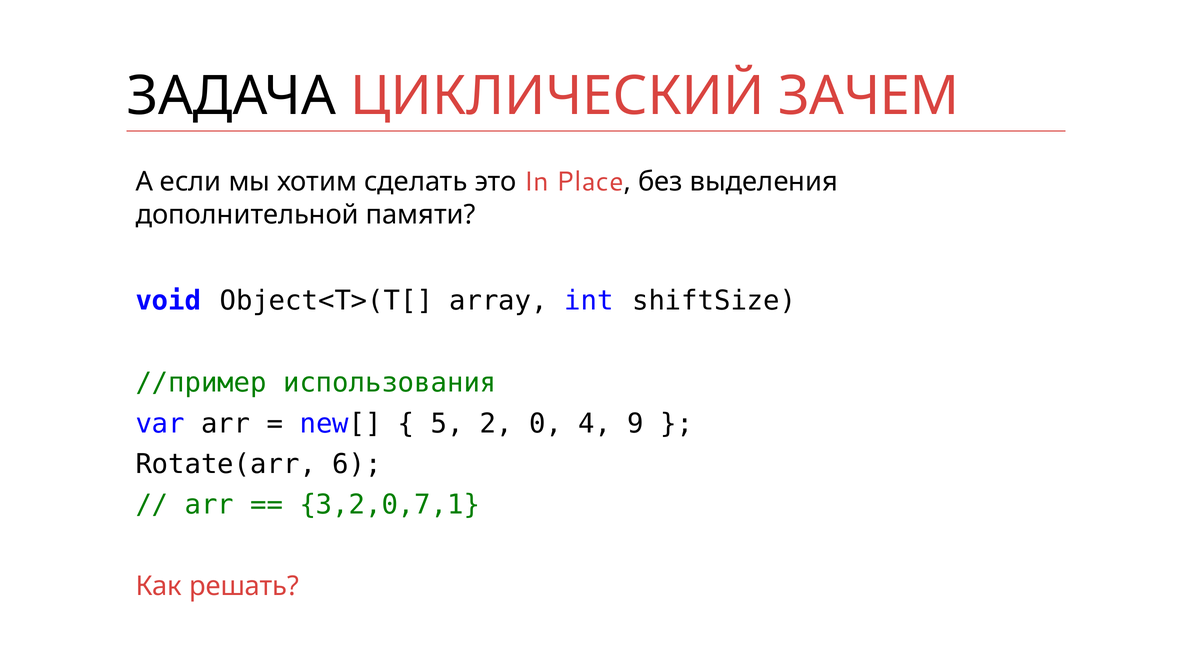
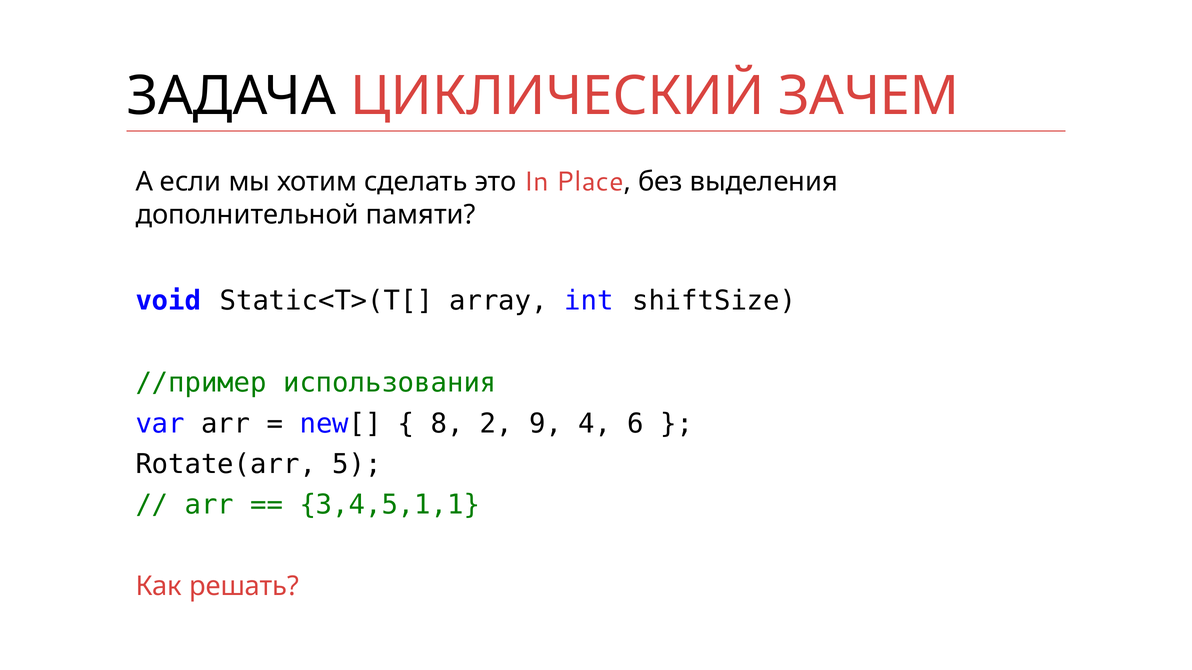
Object<T>(T[: Object<T>(T[ -> Static<T>(T[
5: 5 -> 8
0: 0 -> 9
9: 9 -> 6
6: 6 -> 5
3,2,0,7,1: 3,2,0,7,1 -> 3,4,5,1,1
